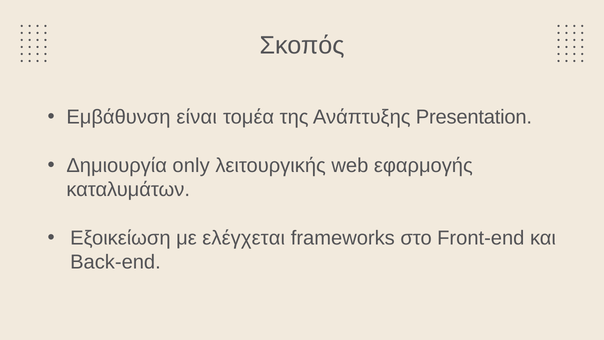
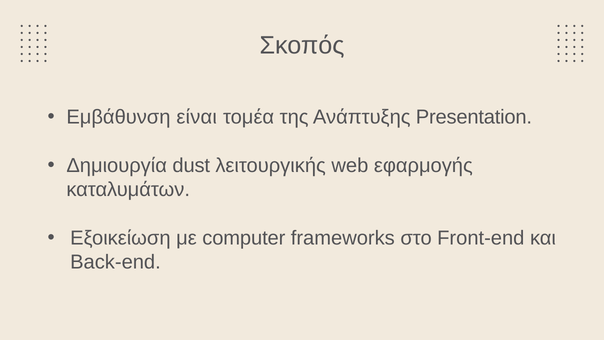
only: only -> dust
ελέγχεται: ελέγχεται -> computer
